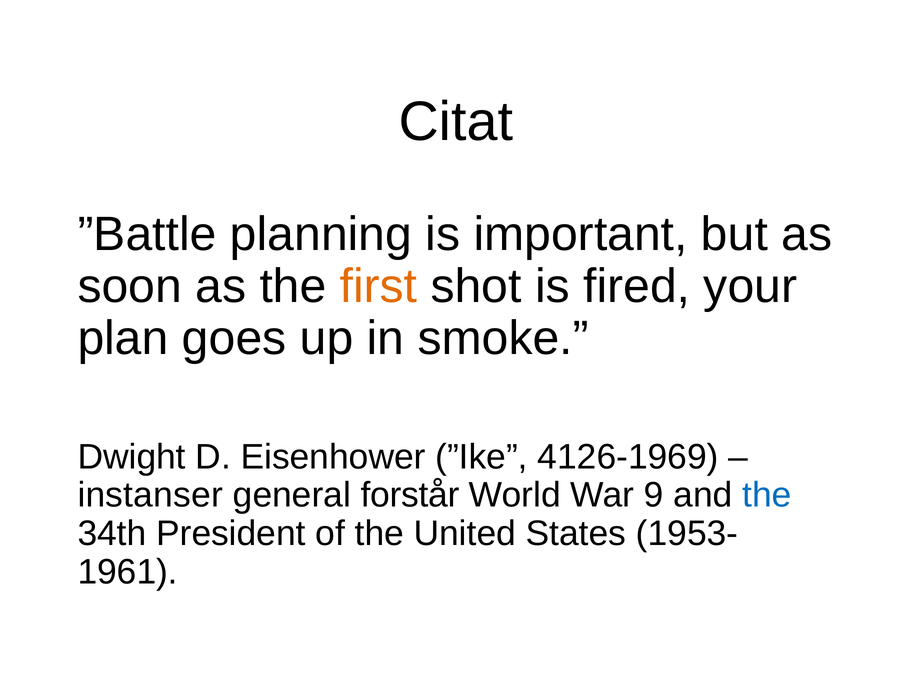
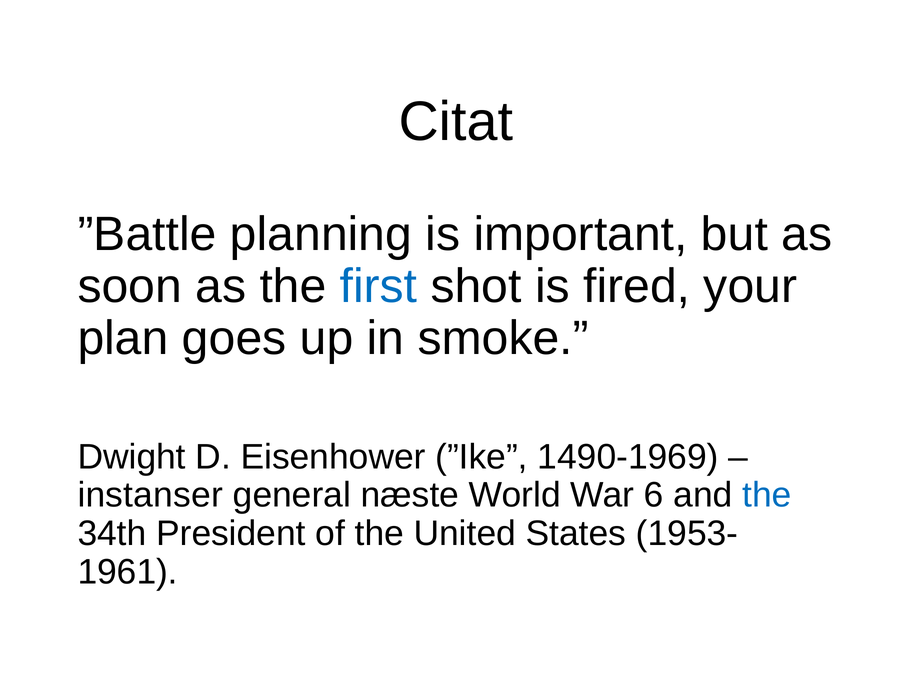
first colour: orange -> blue
4126-1969: 4126-1969 -> 1490-1969
forstår: forstår -> næste
9: 9 -> 6
